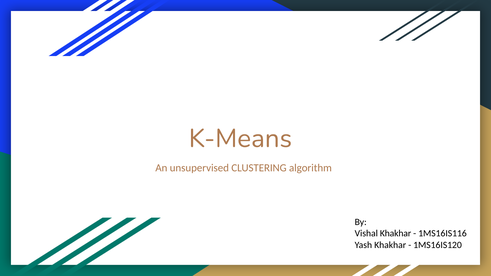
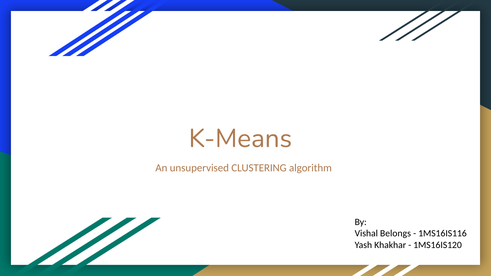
Vishal Khakhar: Khakhar -> Belongs
